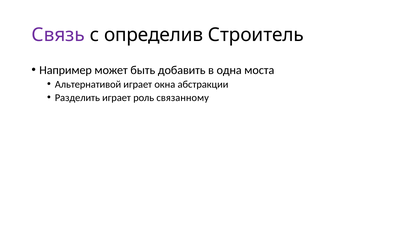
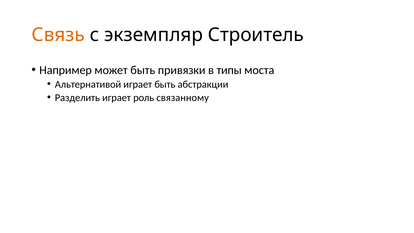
Связь colour: purple -> orange
определив: определив -> экземпляр
добавить: добавить -> привязки
одна: одна -> типы
играет окна: окна -> быть
